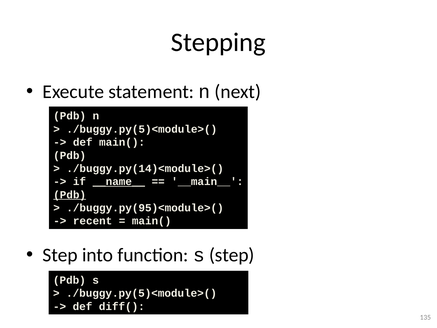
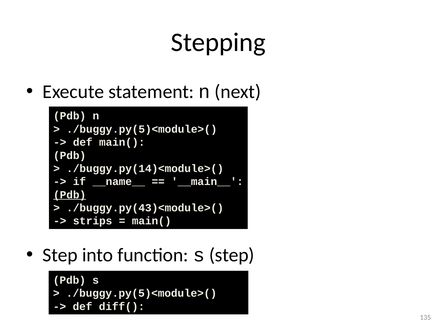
__name__ underline: present -> none
./buggy.py(95)<module>(: ./buggy.py(95)<module>( -> ./buggy.py(43)<module>(
recent: recent -> strips
